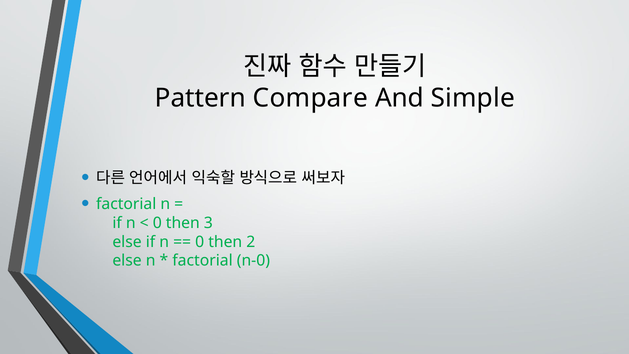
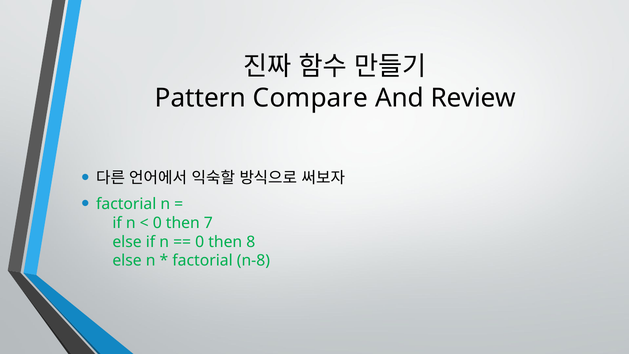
Simple: Simple -> Review
3: 3 -> 7
2: 2 -> 8
n-0: n-0 -> n-8
